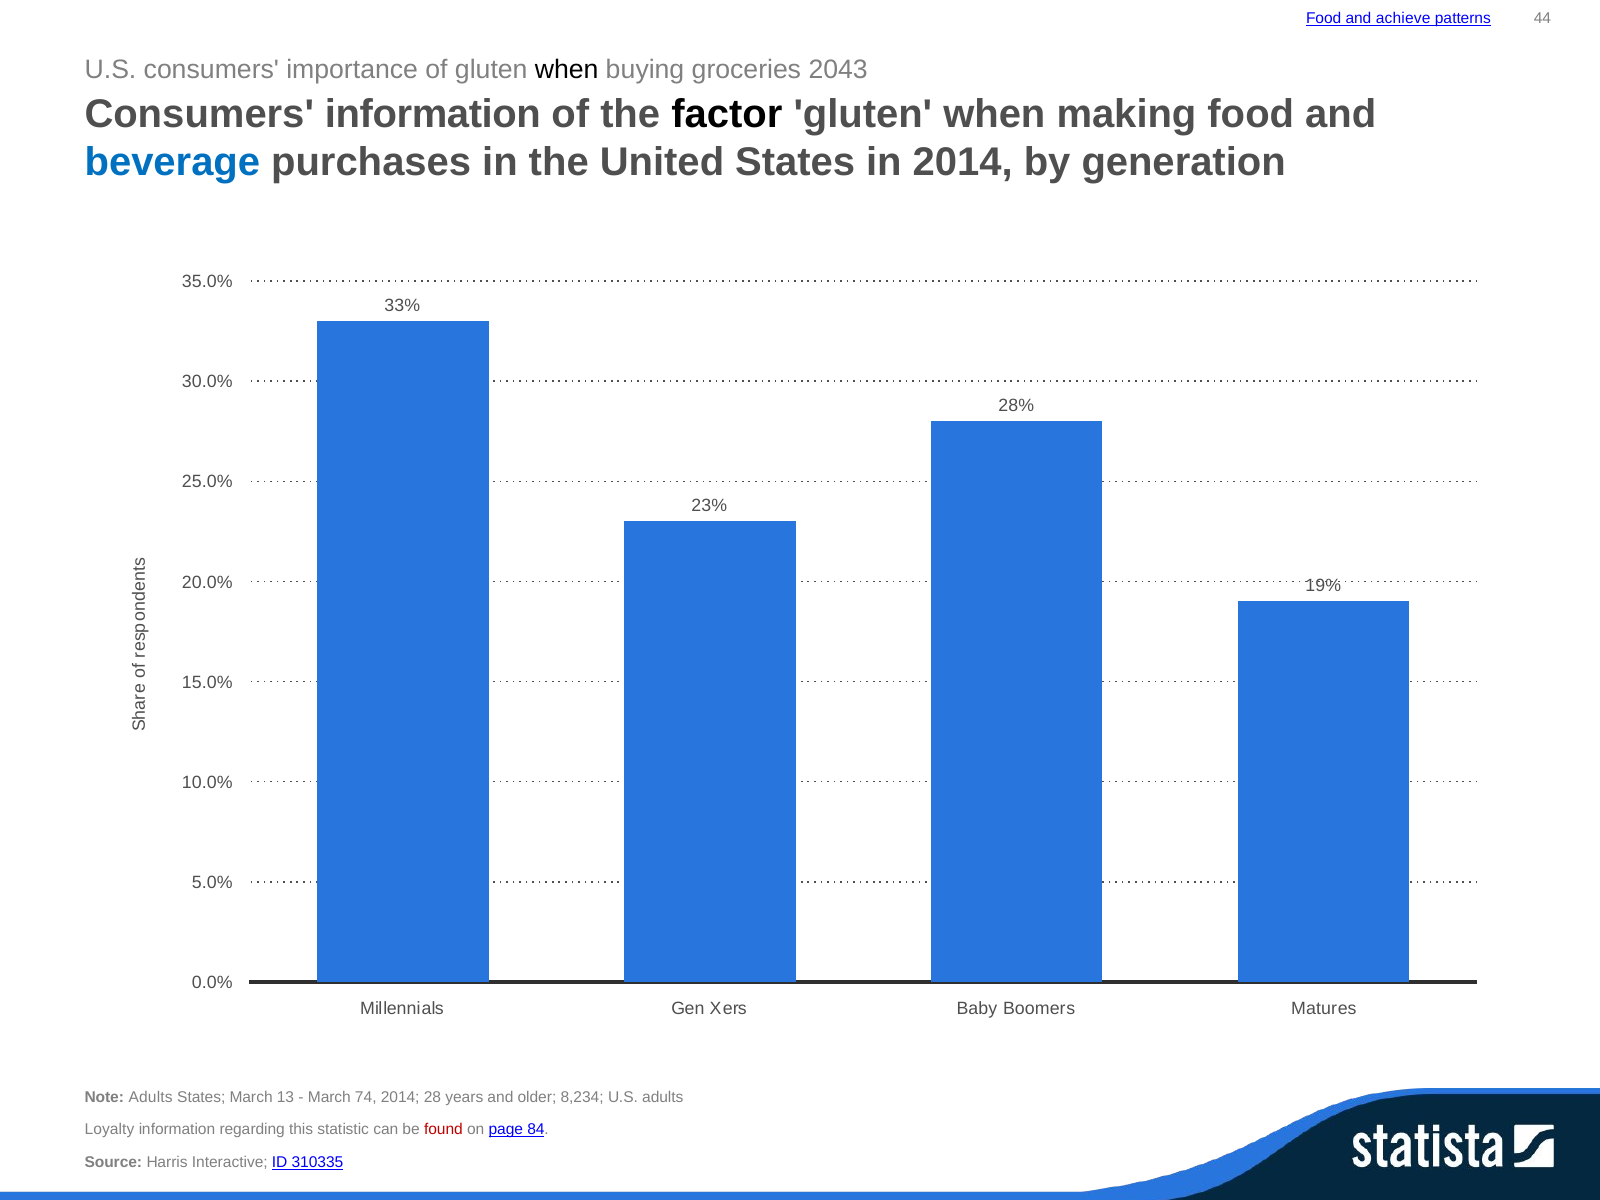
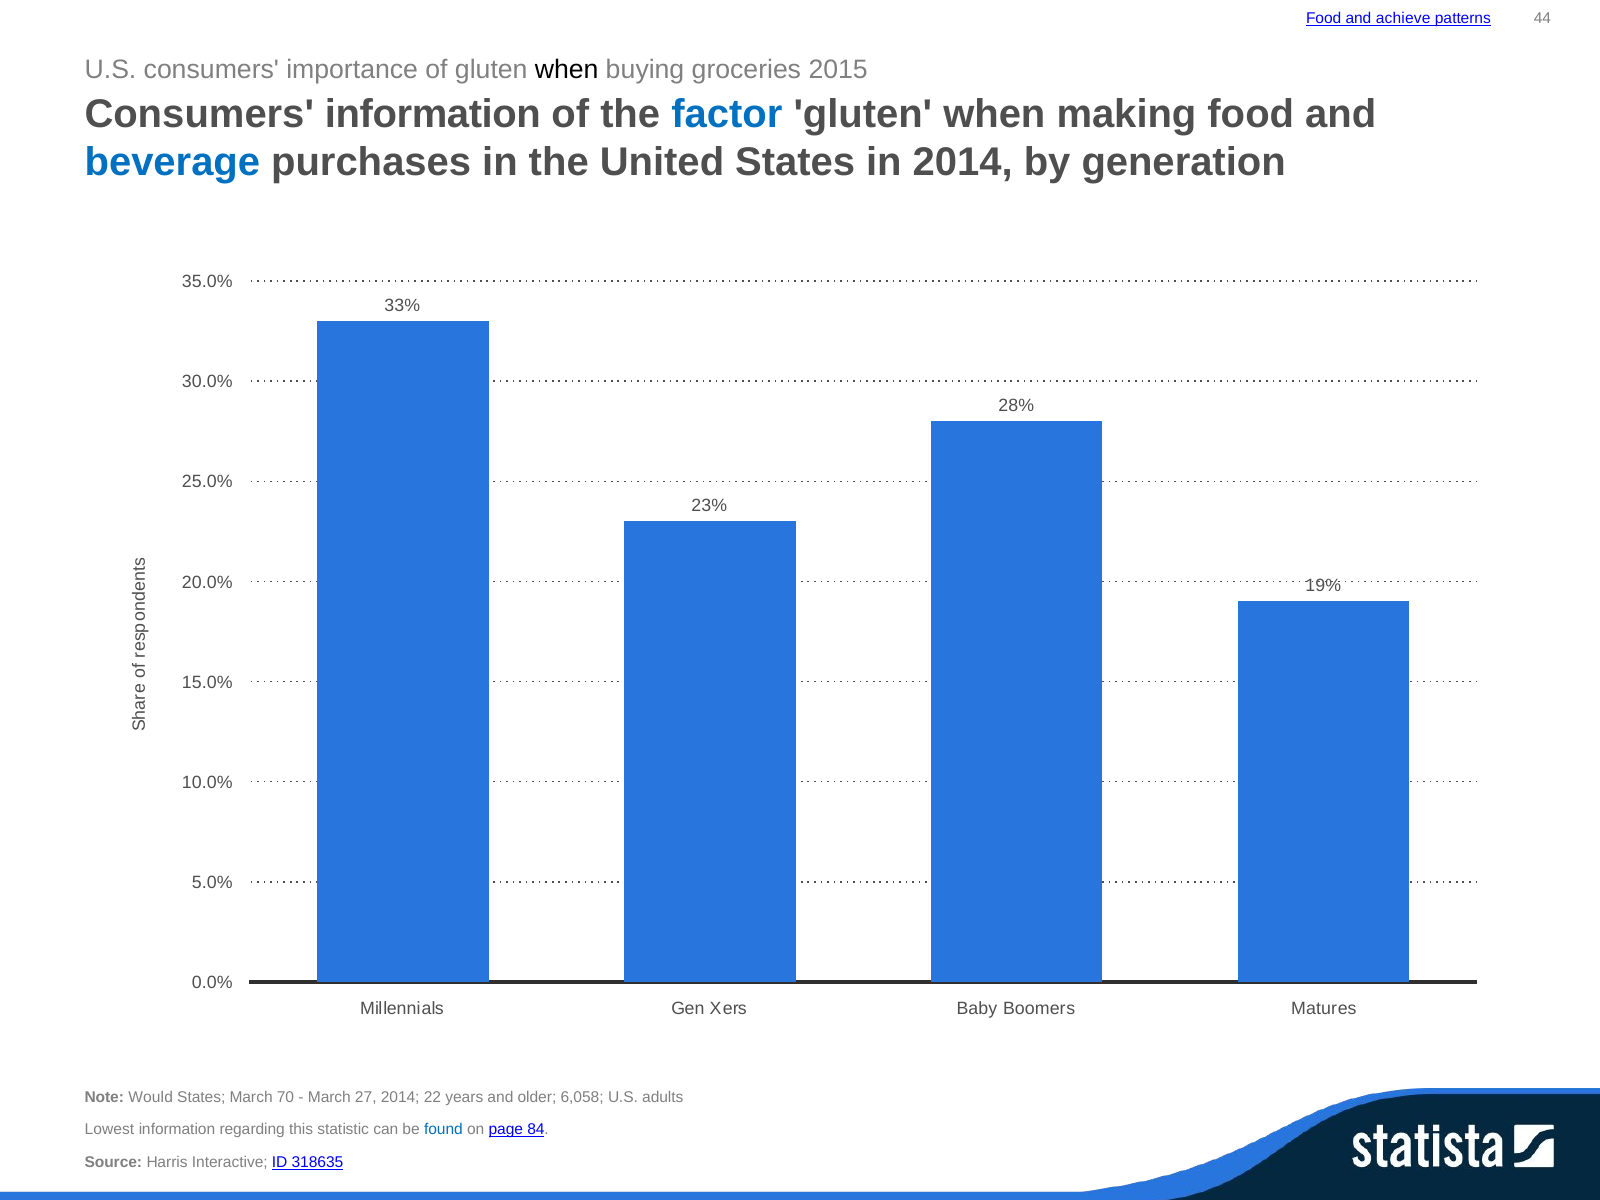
2043: 2043 -> 2015
factor colour: black -> blue
Note Adults: Adults -> Would
13: 13 -> 70
74: 74 -> 27
28: 28 -> 22
8,234: 8,234 -> 6,058
Loyalty: Loyalty -> Lowest
found colour: red -> blue
310335: 310335 -> 318635
